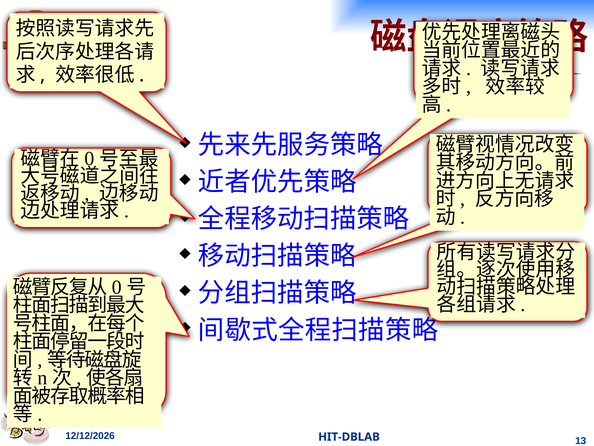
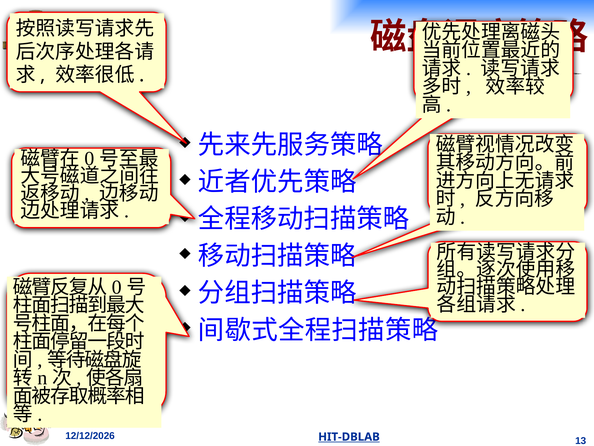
HIT-DBLAB underline: none -> present
